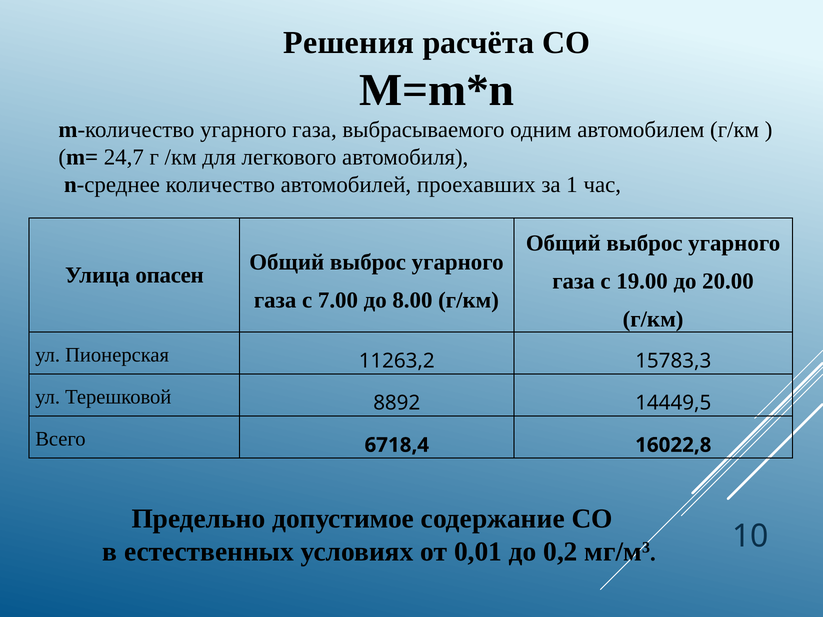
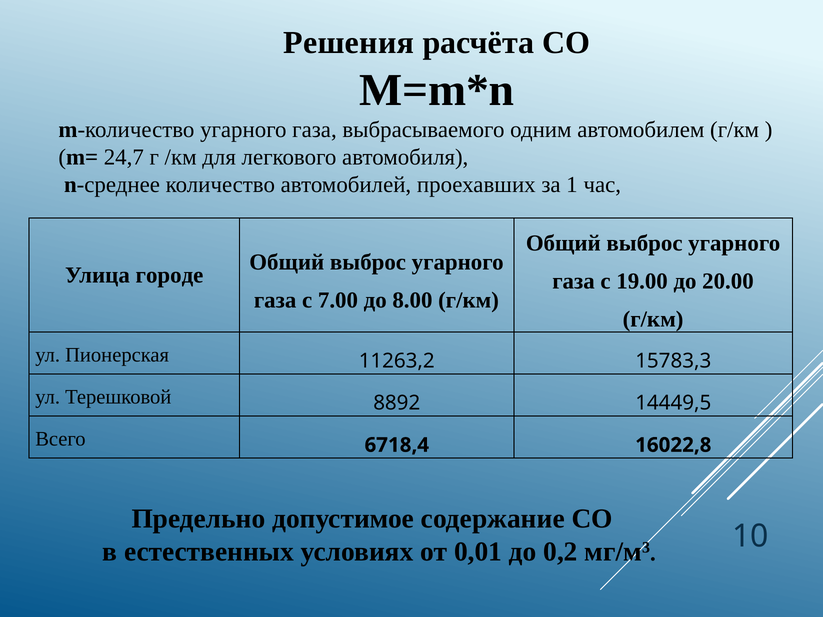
опасен: опасен -> городе
